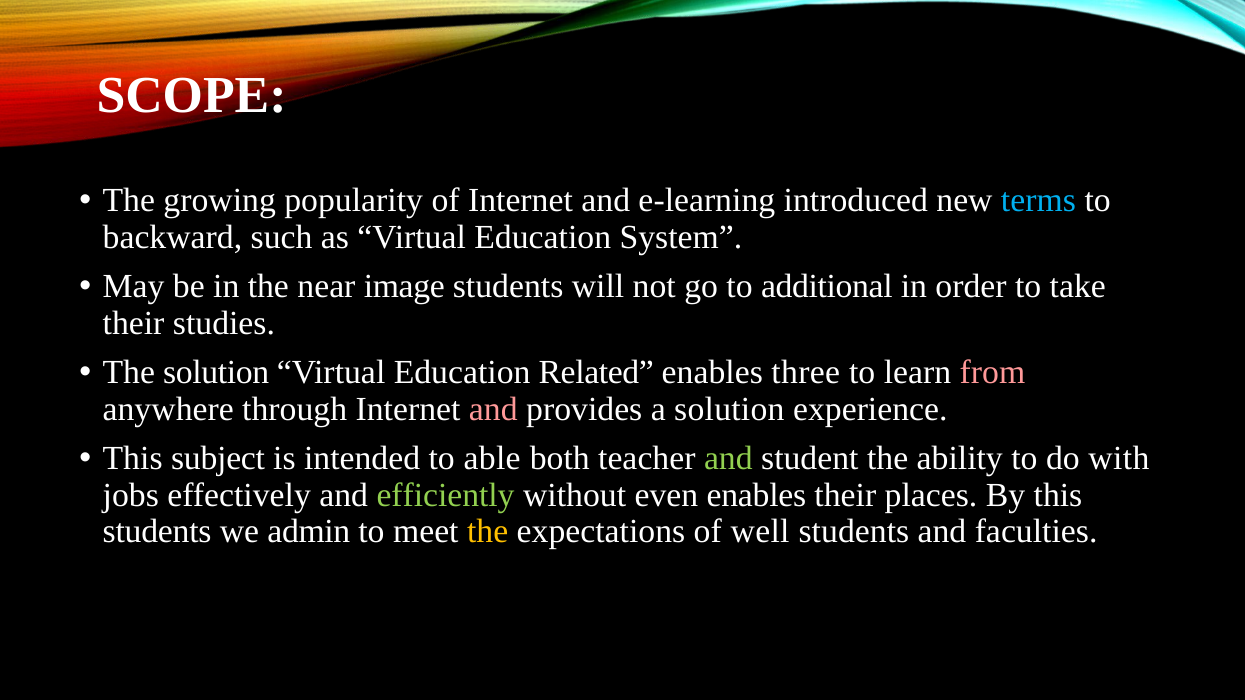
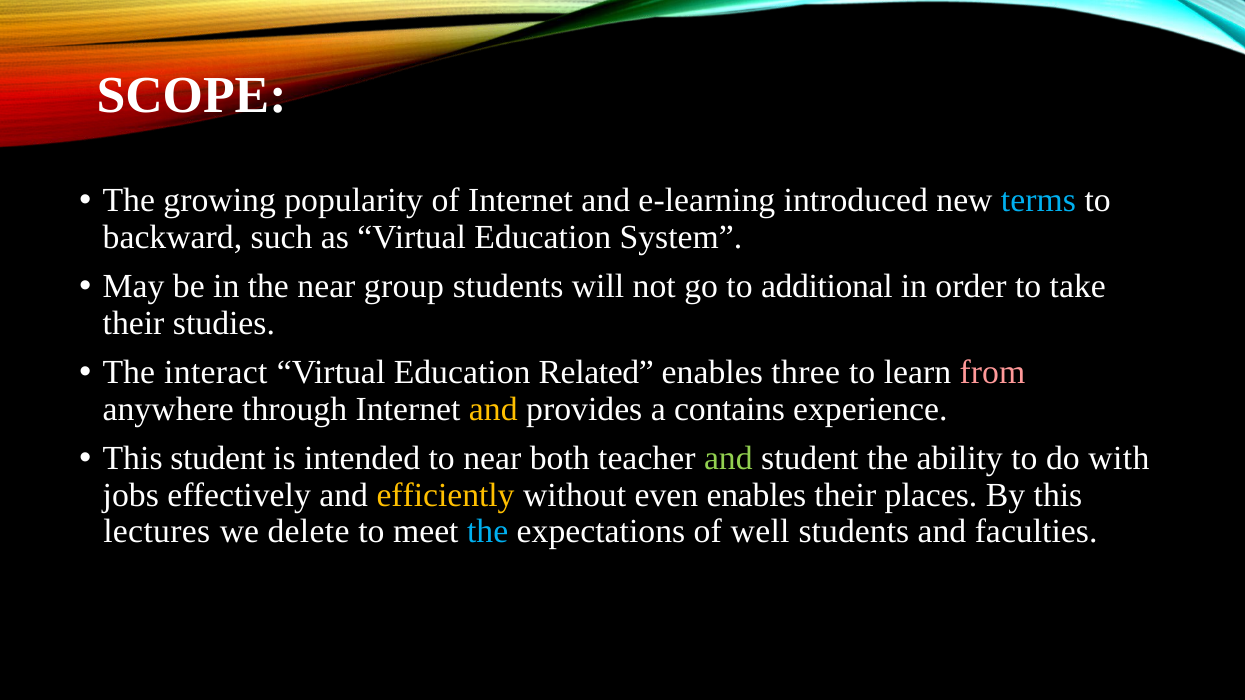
image: image -> group
The solution: solution -> interact
and at (493, 409) colour: pink -> yellow
a solution: solution -> contains
This subject: subject -> student
to able: able -> near
efficiently colour: light green -> yellow
students at (157, 532): students -> lectures
admin: admin -> delete
the at (488, 532) colour: yellow -> light blue
